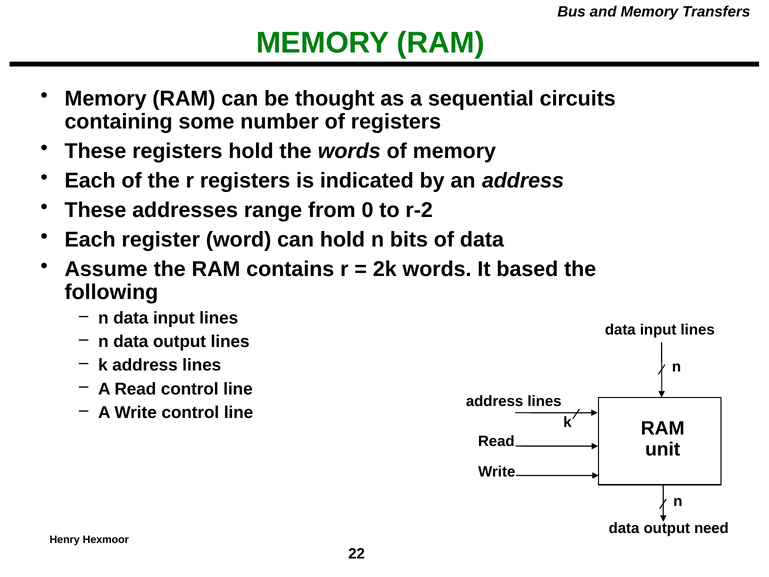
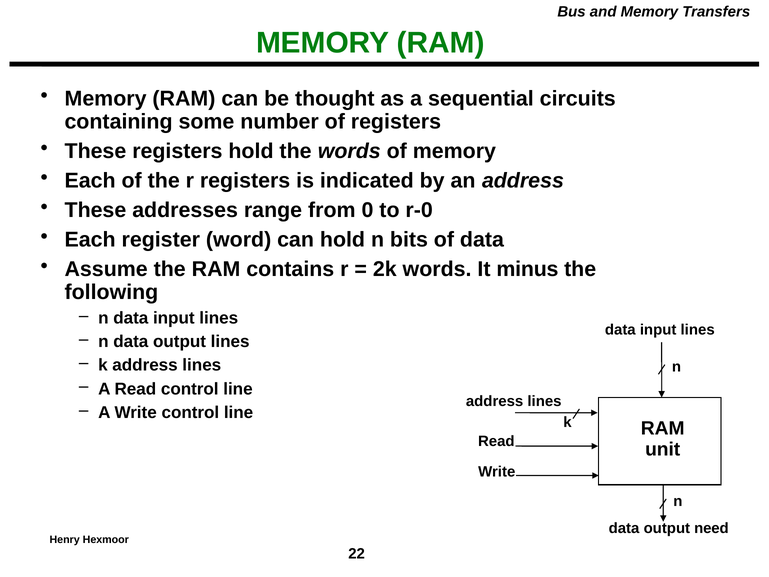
r-2: r-2 -> r-0
based: based -> minus
